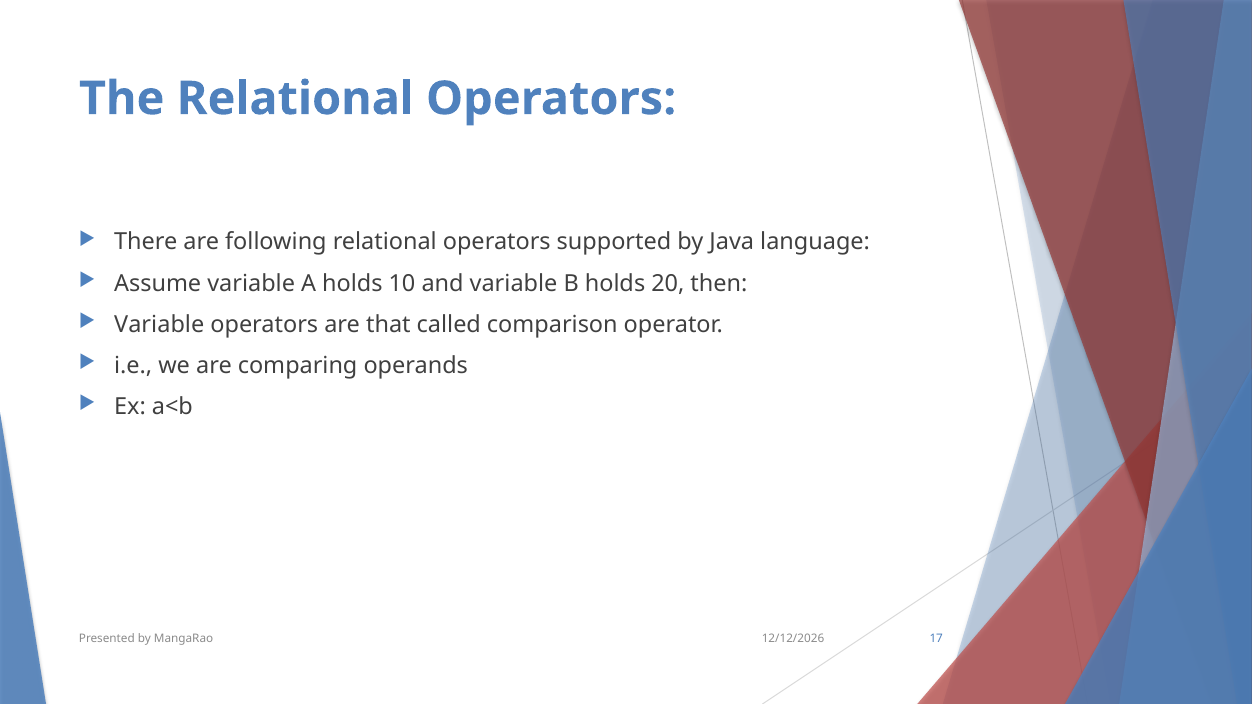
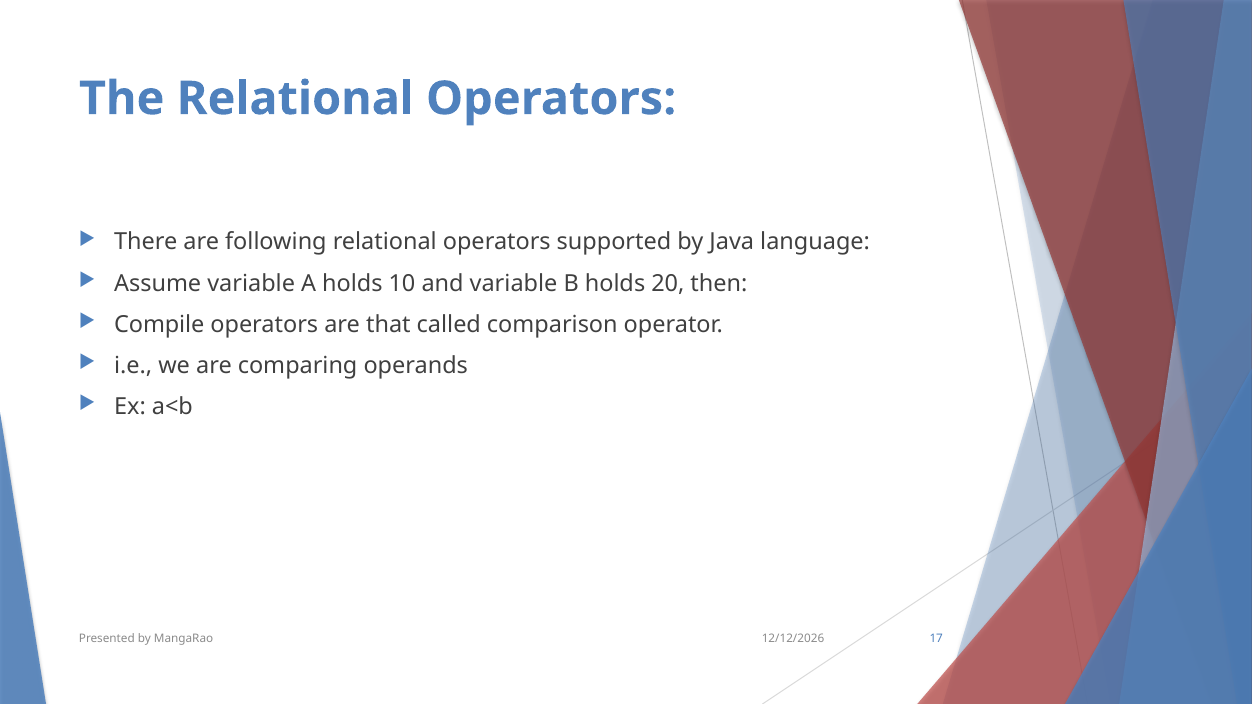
Variable at (159, 325): Variable -> Compile
